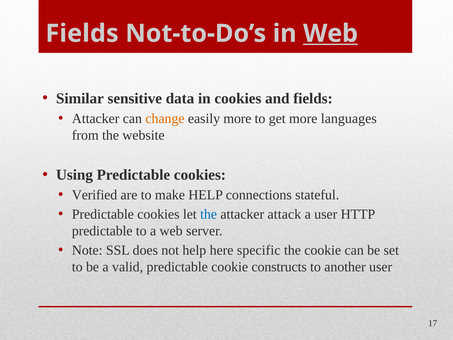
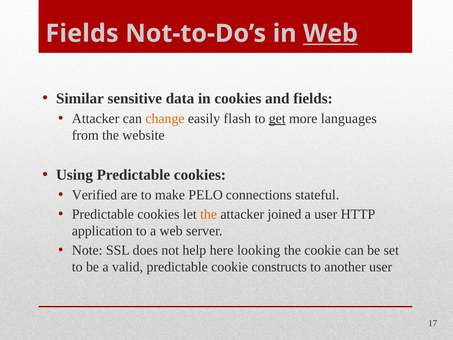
easily more: more -> flash
get underline: none -> present
make HELP: HELP -> PELO
the at (209, 214) colour: blue -> orange
attack: attack -> joined
predictable at (102, 231): predictable -> application
specific: specific -> looking
